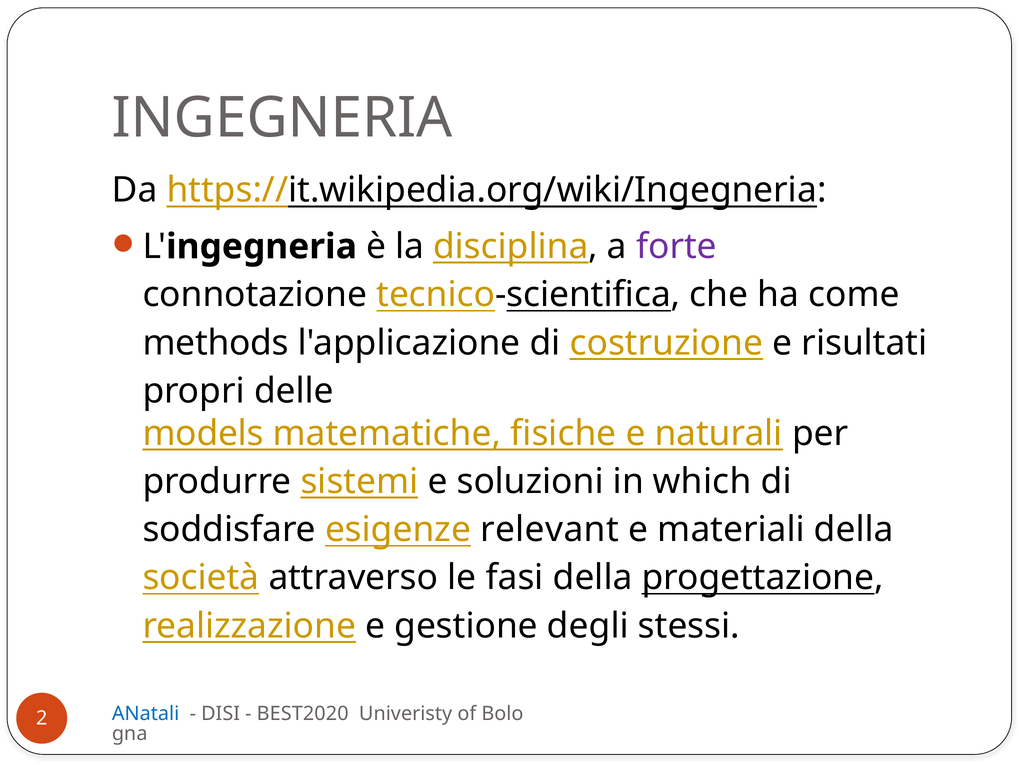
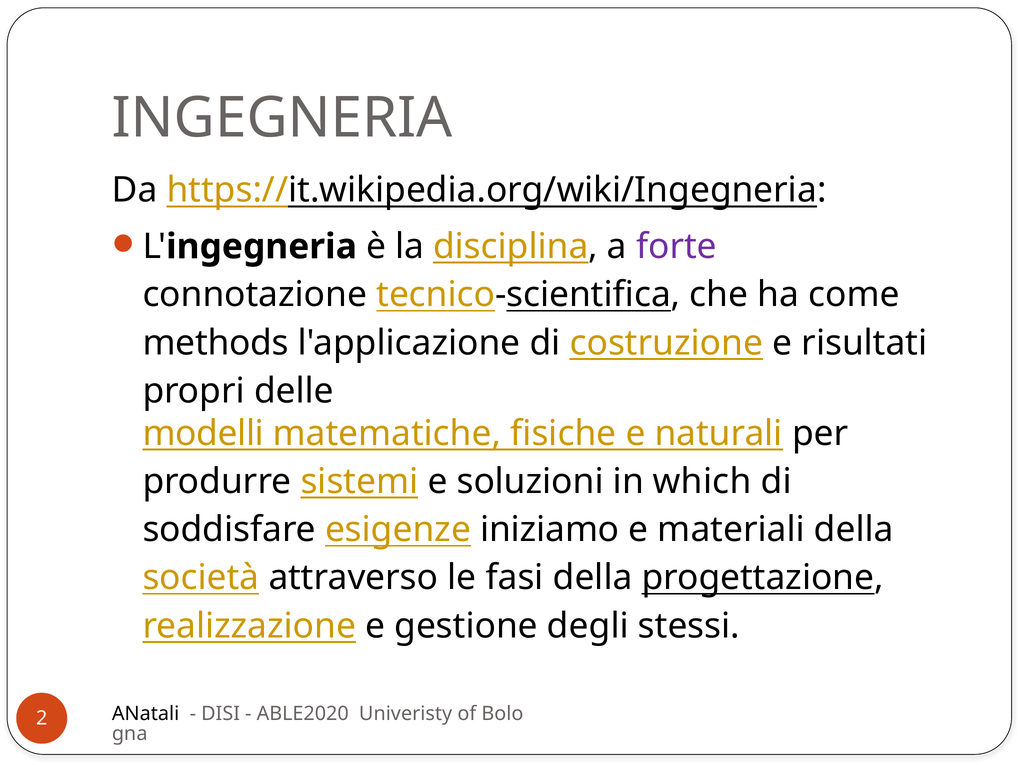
models: models -> modelli
relevant: relevant -> iniziamo
ANatali colour: blue -> black
BEST2020: BEST2020 -> ABLE2020
